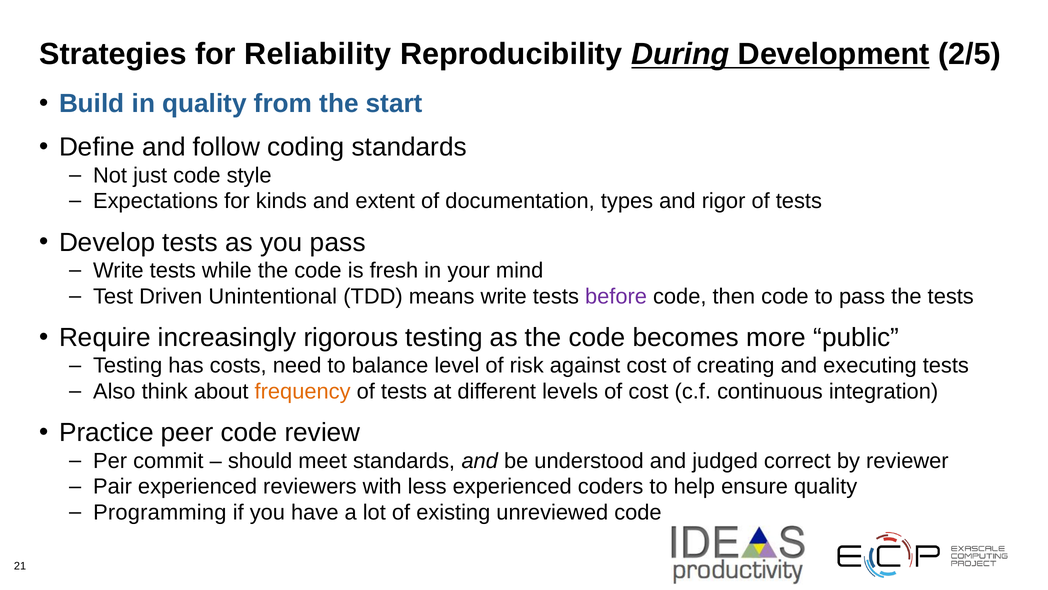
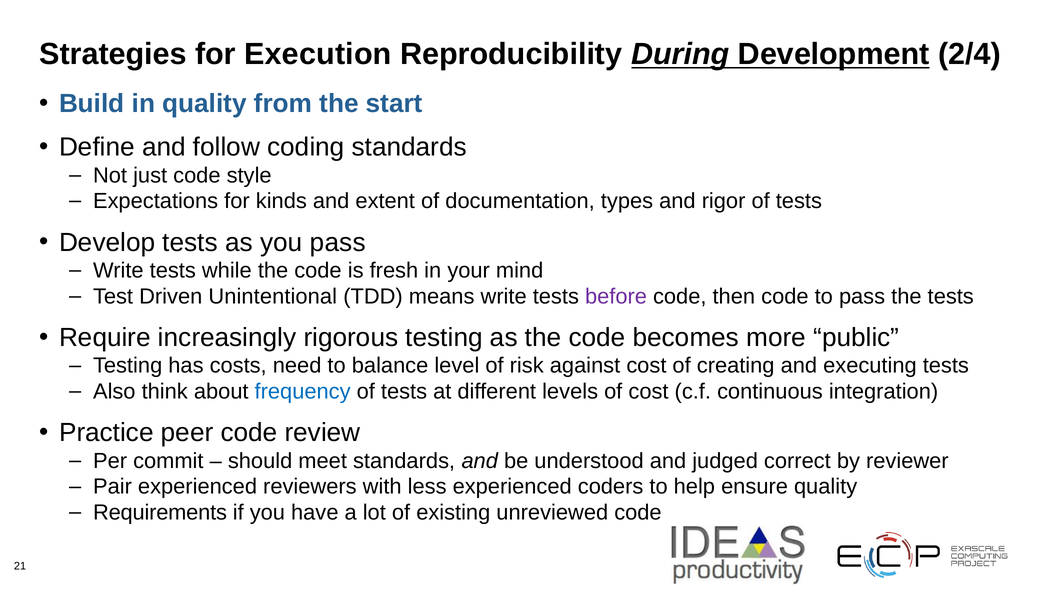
Reliability: Reliability -> Execution
2/5: 2/5 -> 2/4
frequency colour: orange -> blue
Programming: Programming -> Requirements
